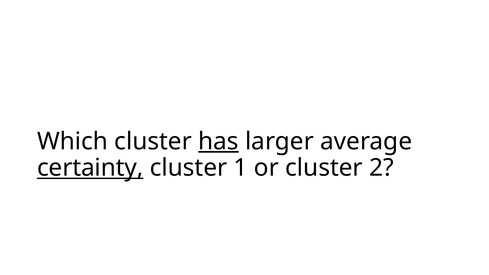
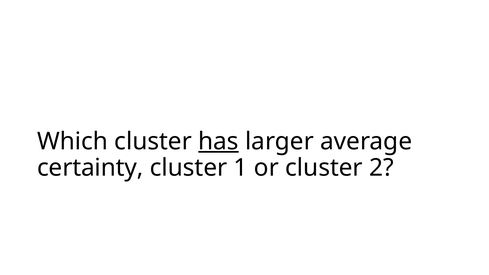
certainty underline: present -> none
